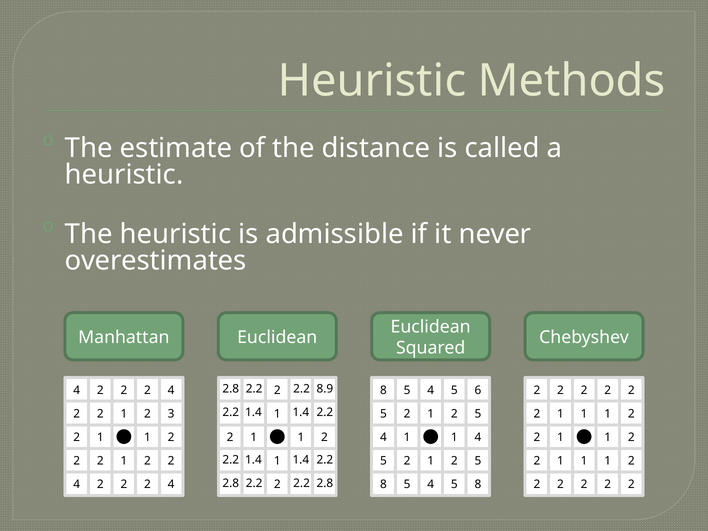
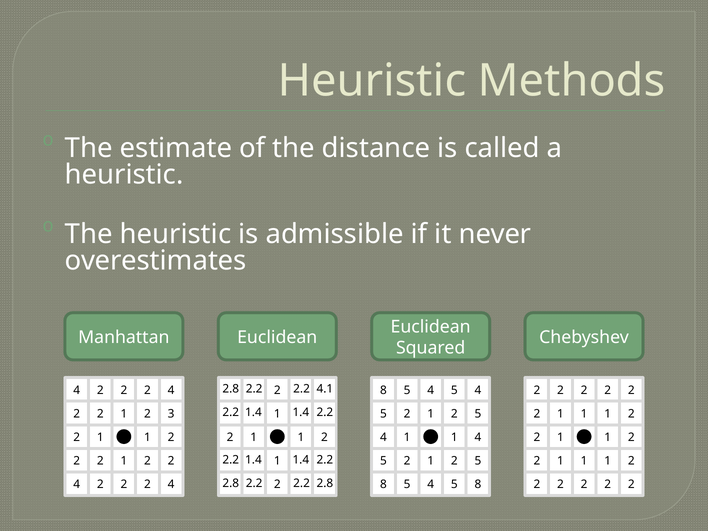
8.9: 8.9 -> 4.1
4 5 6: 6 -> 4
